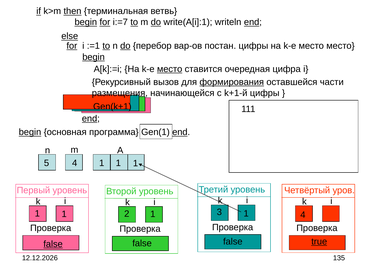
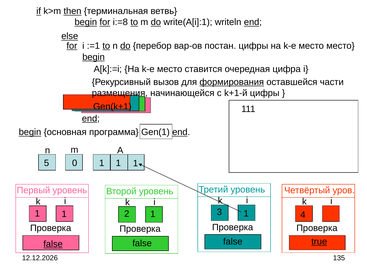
i:=7: i:=7 -> i:=8
место at (170, 69) underline: present -> none
5 4: 4 -> 0
